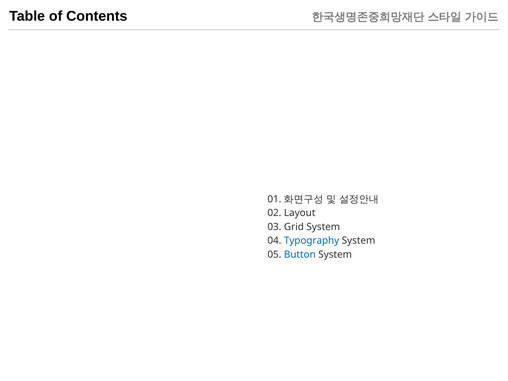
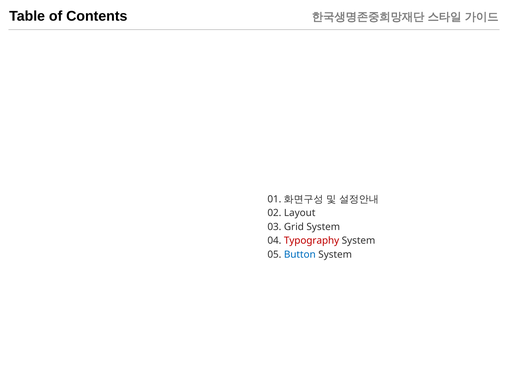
Typography colour: blue -> red
